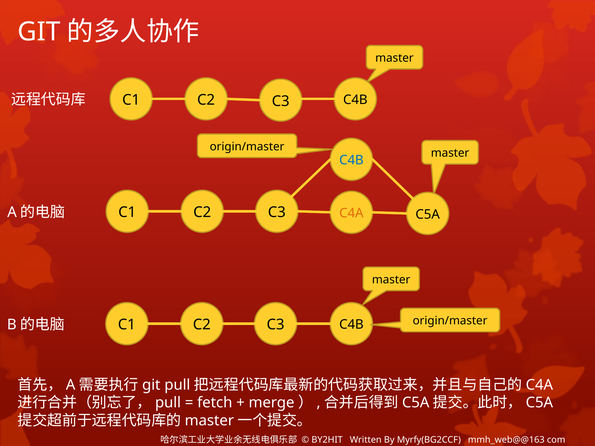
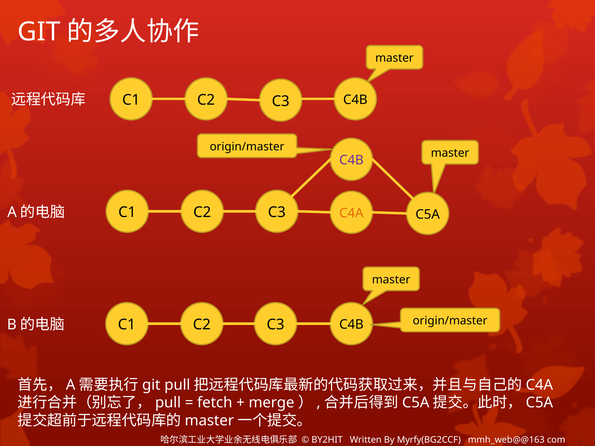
C4B at (351, 160) colour: blue -> purple
